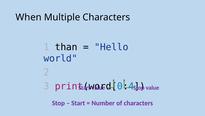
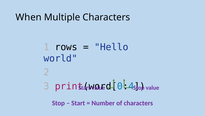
than: than -> rows
